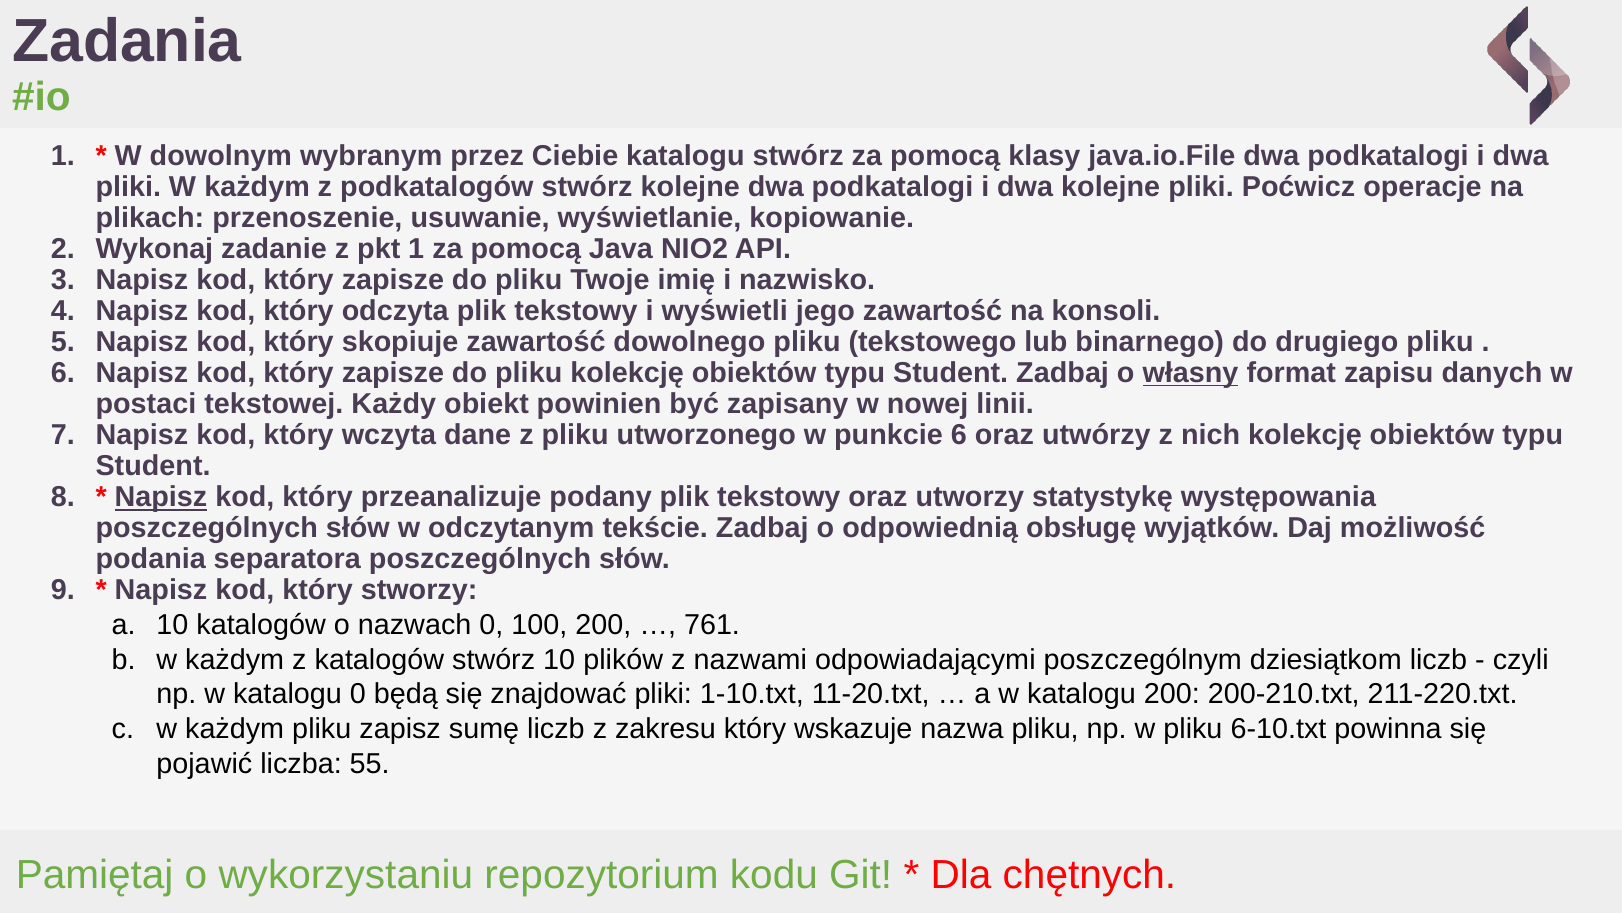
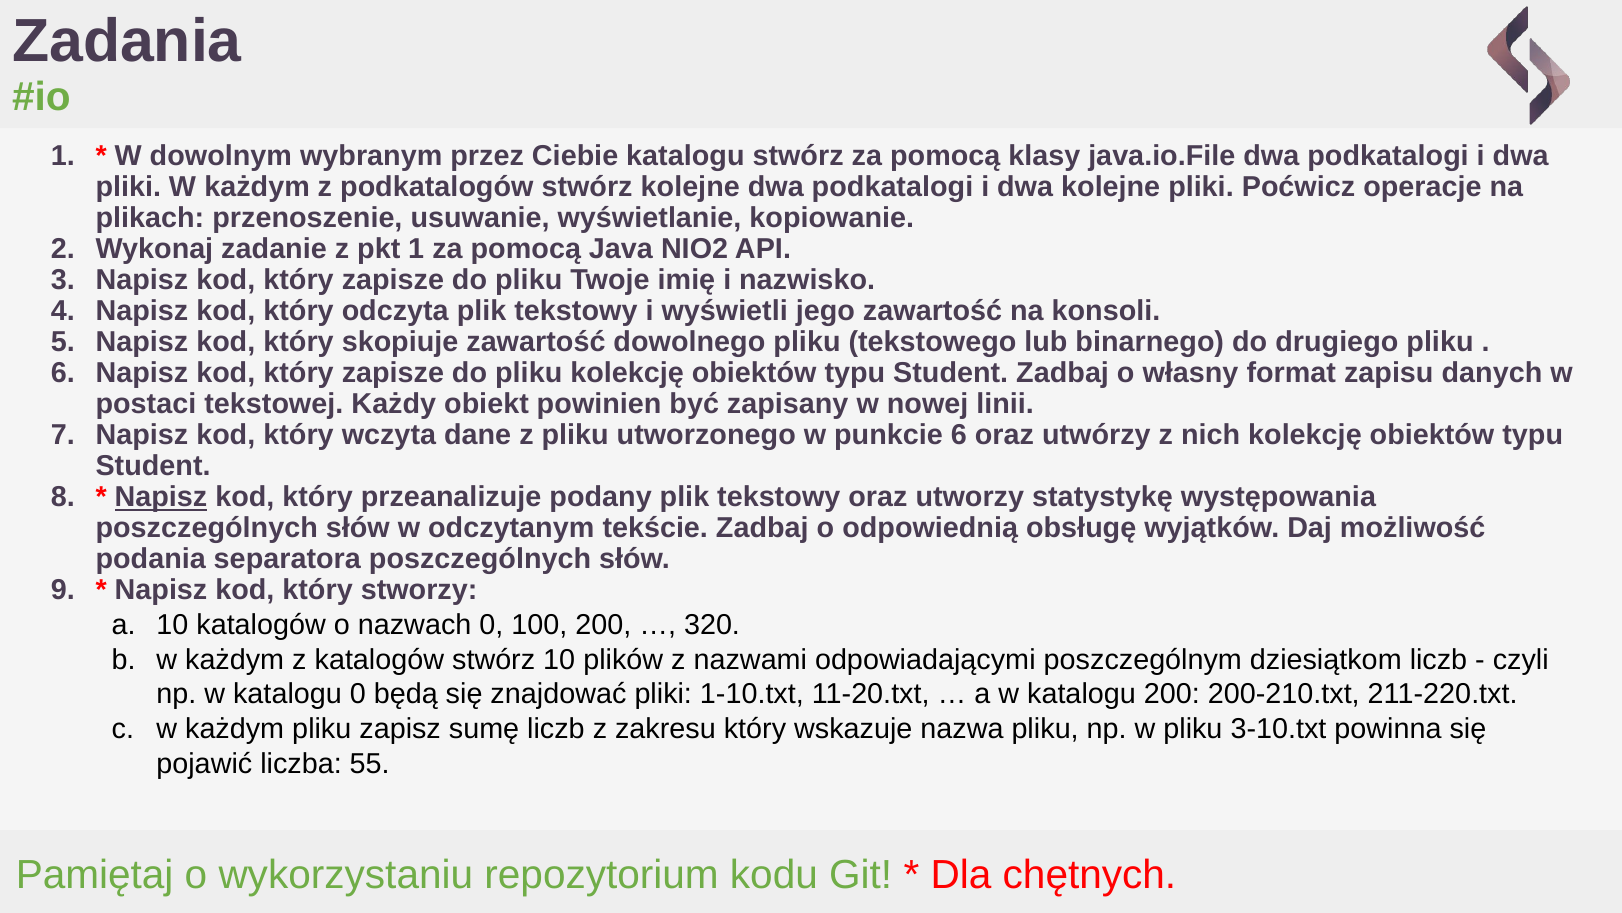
własny underline: present -> none
761: 761 -> 320
6-10.txt: 6-10.txt -> 3-10.txt
